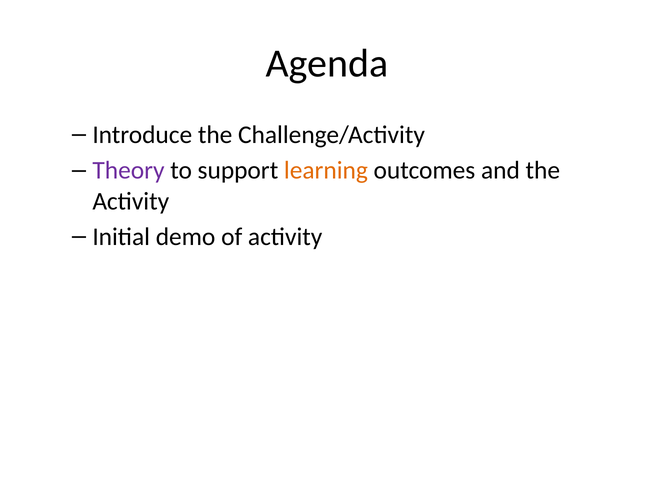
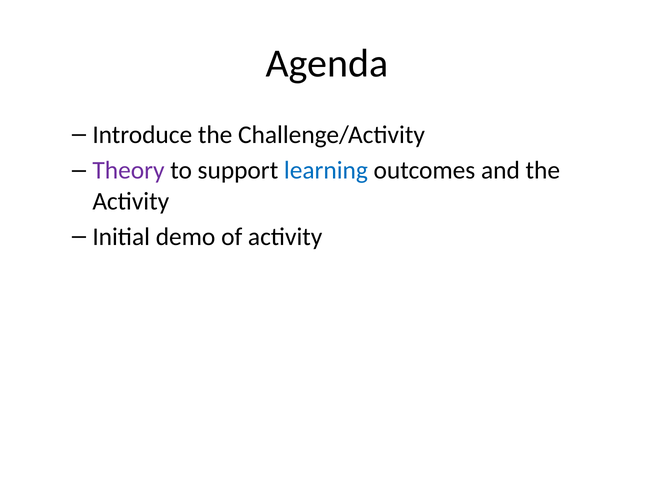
learning colour: orange -> blue
